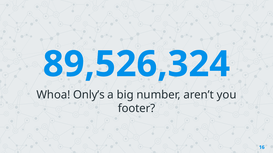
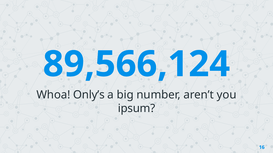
89,526,324: 89,526,324 -> 89,566,124
footer: footer -> ipsum
